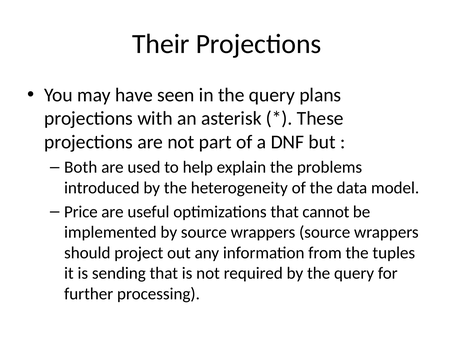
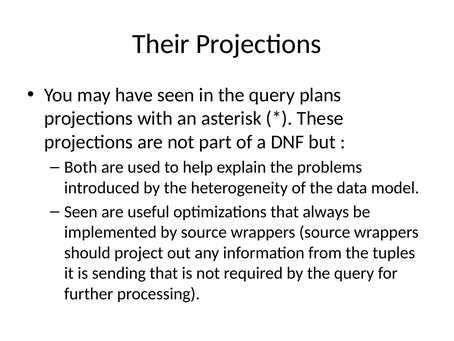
Price at (81, 212): Price -> Seen
cannot: cannot -> always
